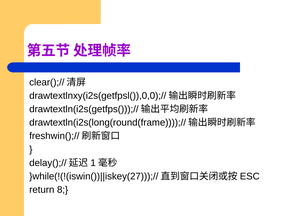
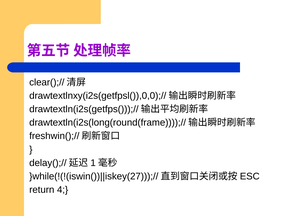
8: 8 -> 4
